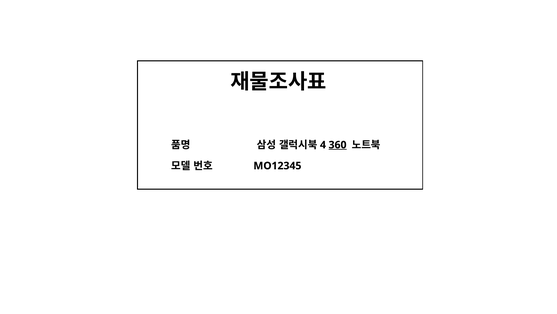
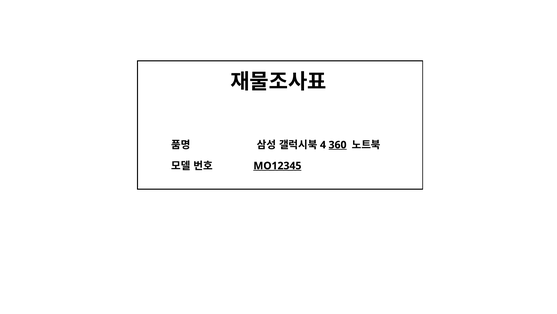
MO12345 underline: none -> present
